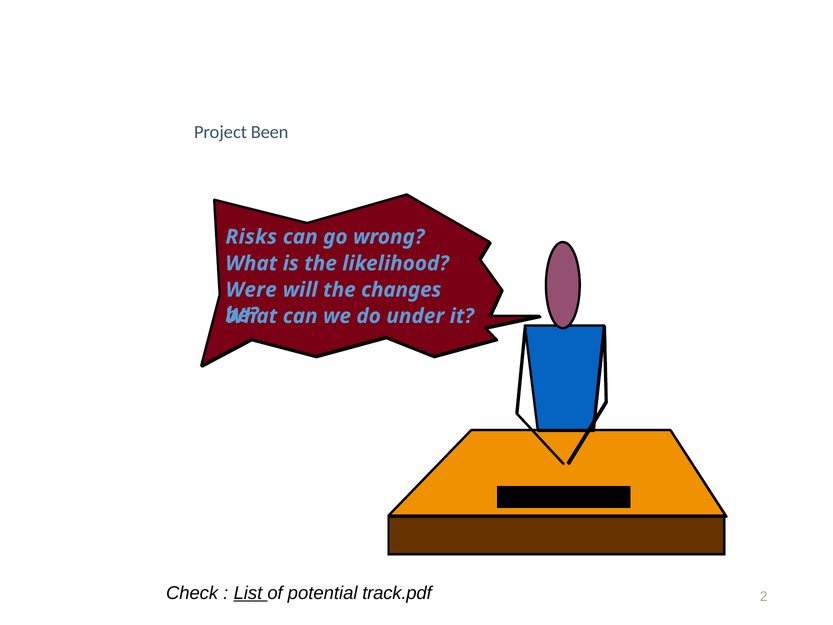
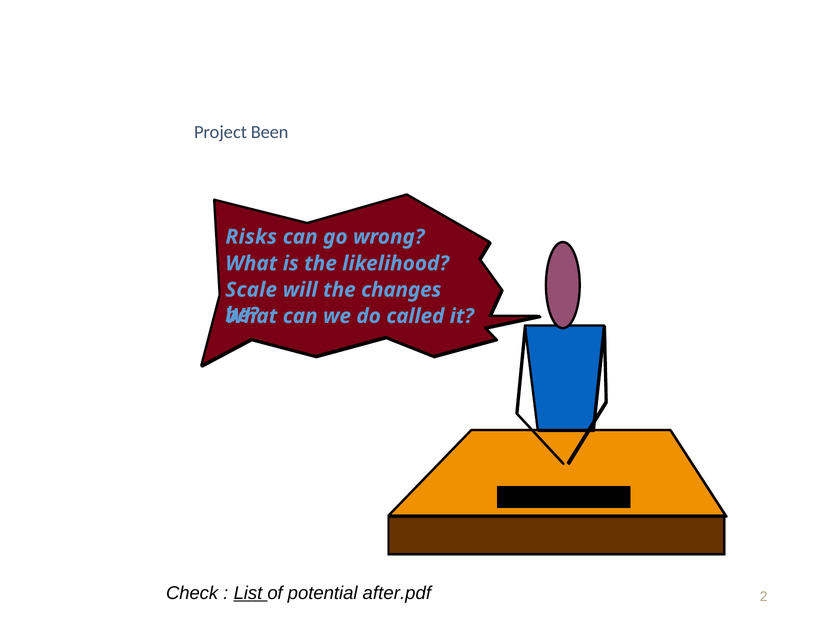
Were: Were -> Scale
under: under -> called
track.pdf: track.pdf -> after.pdf
